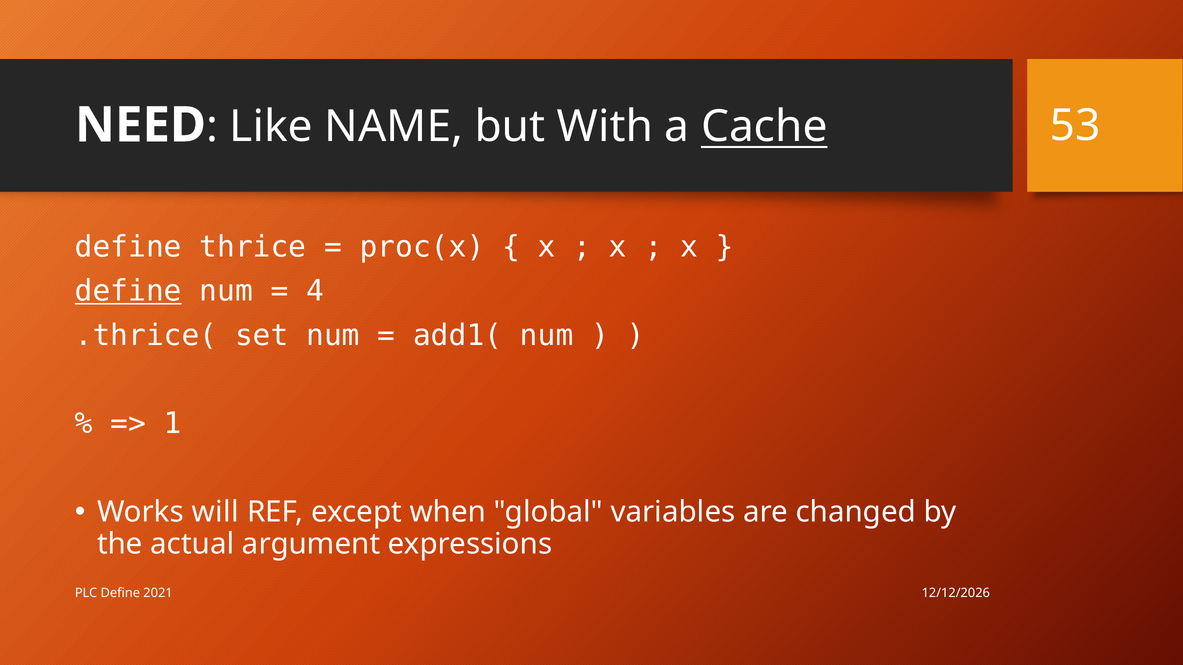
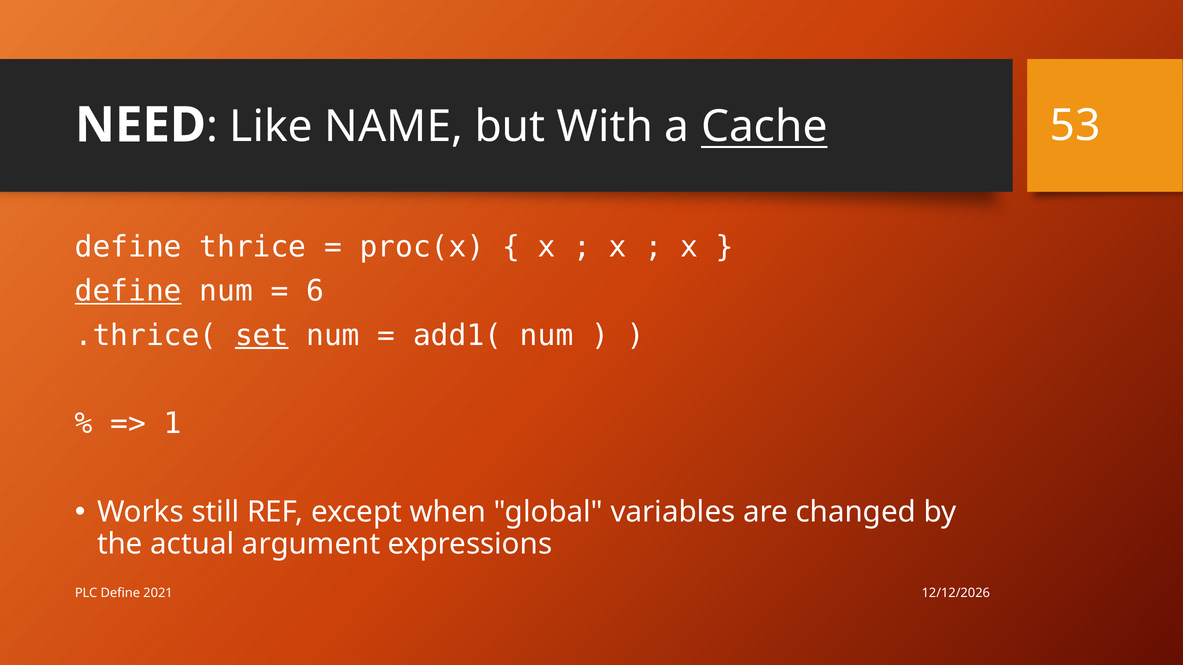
4: 4 -> 6
set underline: none -> present
will: will -> still
